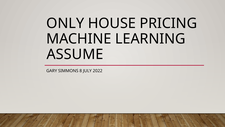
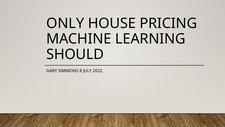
ASSUME: ASSUME -> SHOULD
